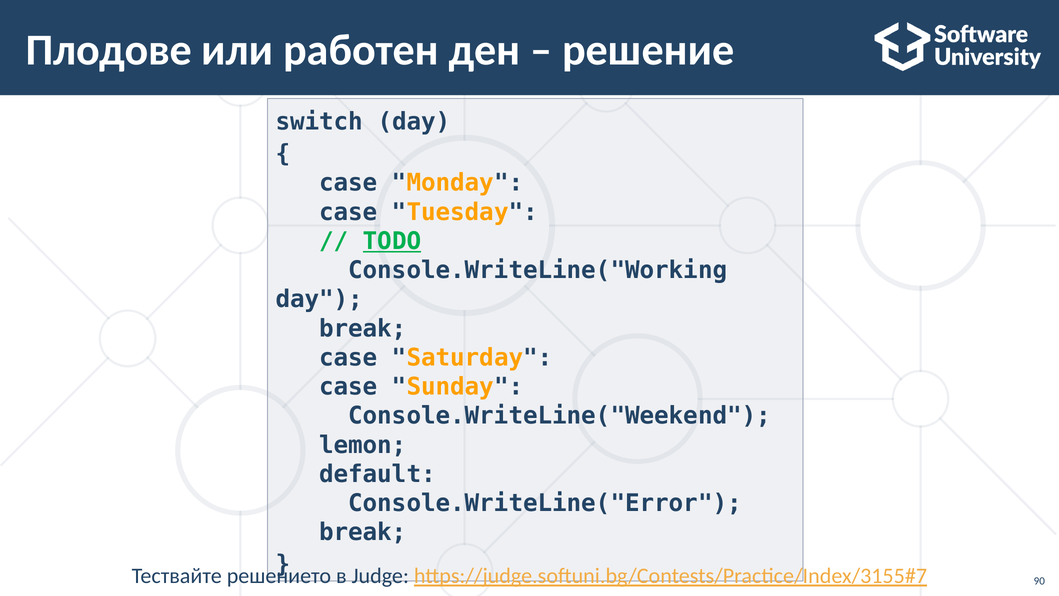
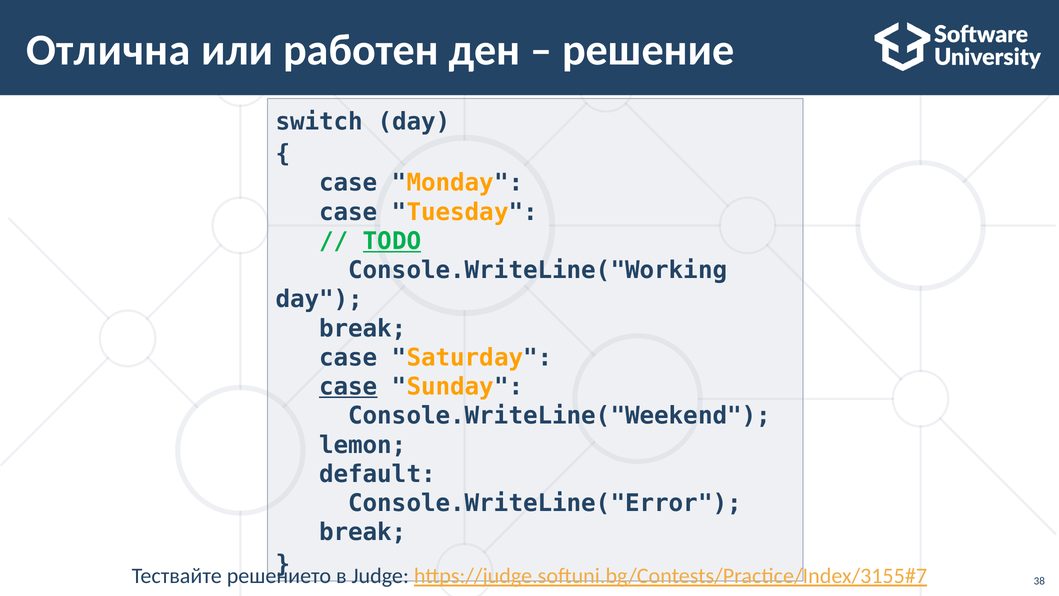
Плодове: Плодове -> Отлична
case at (348, 387) underline: none -> present
90: 90 -> 38
